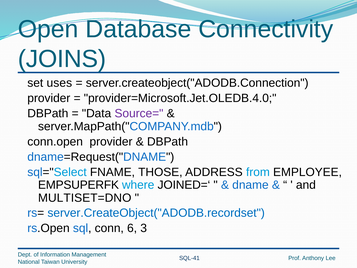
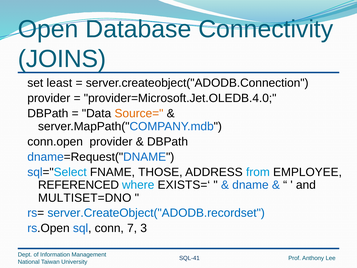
uses: uses -> least
Source= colour: purple -> orange
EMPSUPERFK: EMPSUPERFK -> REFERENCED
JOINED=‘: JOINED=‘ -> EXISTS=‘
6: 6 -> 7
